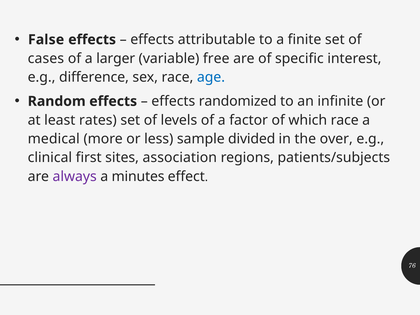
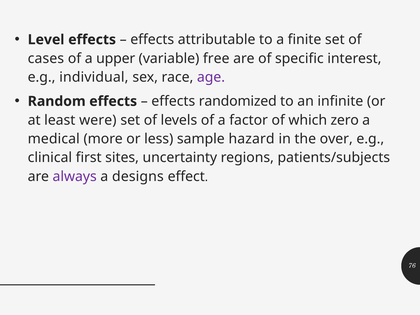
False: False -> Level
larger: larger -> upper
difference: difference -> individual
age colour: blue -> purple
rates: rates -> were
which race: race -> zero
divided: divided -> hazard
association: association -> uncertainty
minutes: minutes -> designs
